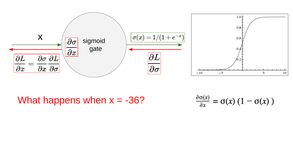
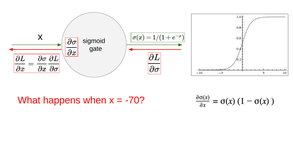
-36: -36 -> -70
